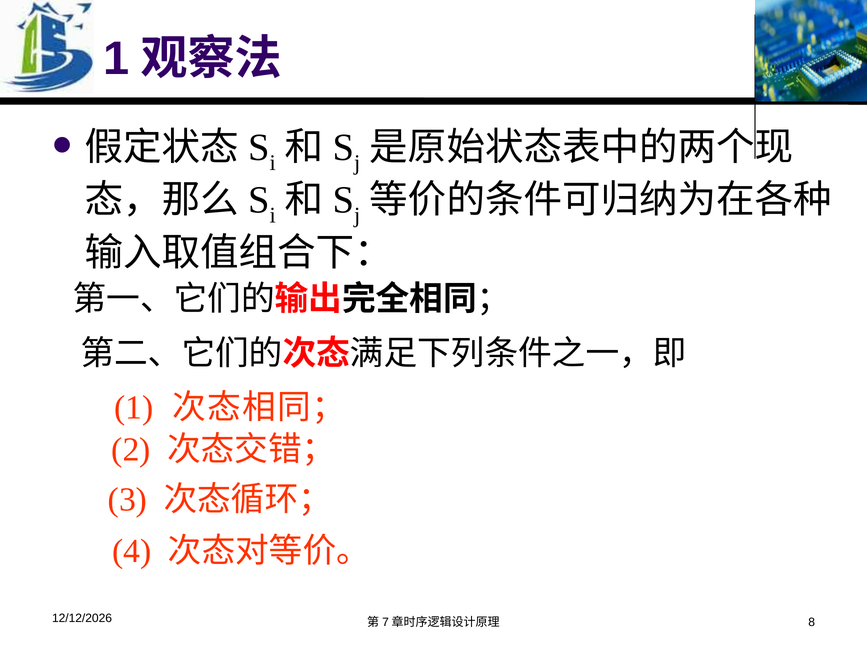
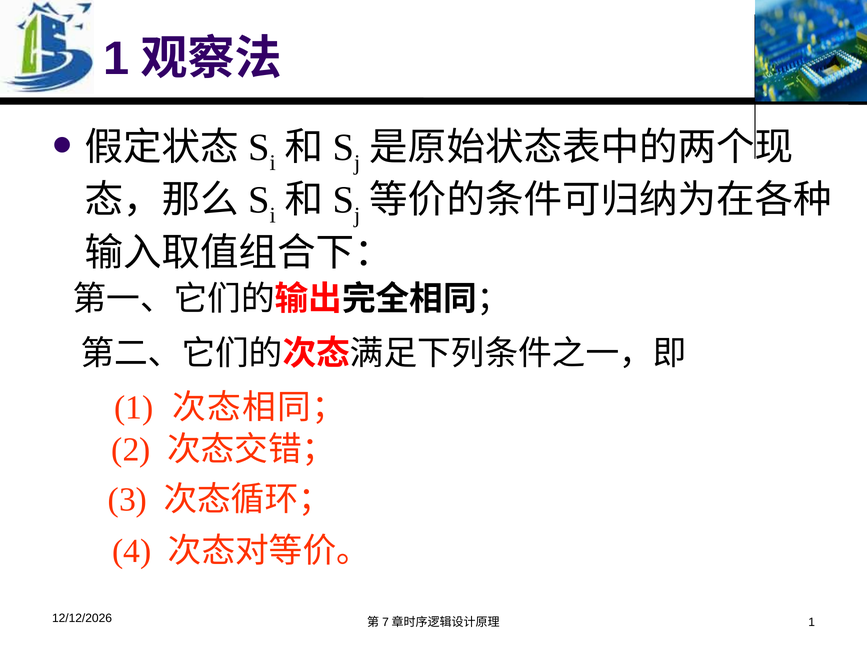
8 at (812, 623): 8 -> 1
